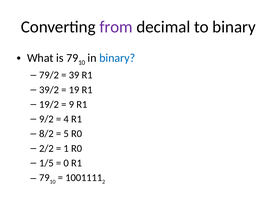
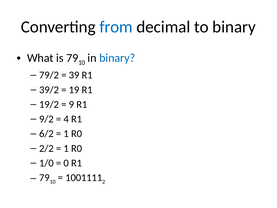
from colour: purple -> blue
8/2: 8/2 -> 6/2
5 at (66, 134): 5 -> 1
1/5: 1/5 -> 1/0
